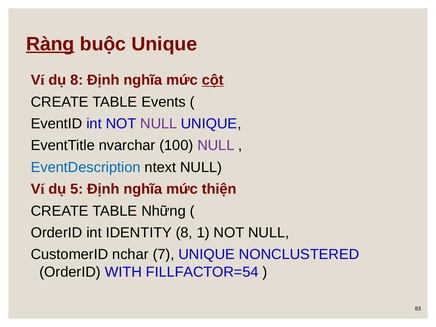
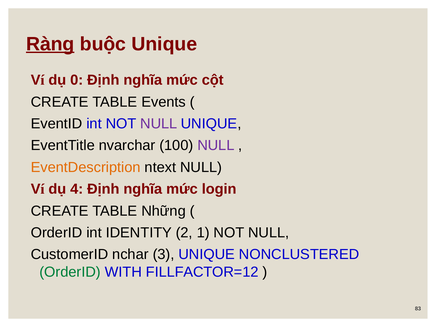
dụ 8: 8 -> 0
cột underline: present -> none
EventDescription colour: blue -> orange
5: 5 -> 4
thiện: thiện -> login
IDENTITY 8: 8 -> 2
7: 7 -> 3
OrderID at (70, 272) colour: black -> green
FILLFACTOR=54: FILLFACTOR=54 -> FILLFACTOR=12
